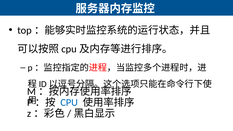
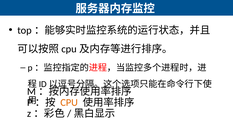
CPU colour: blue -> orange
